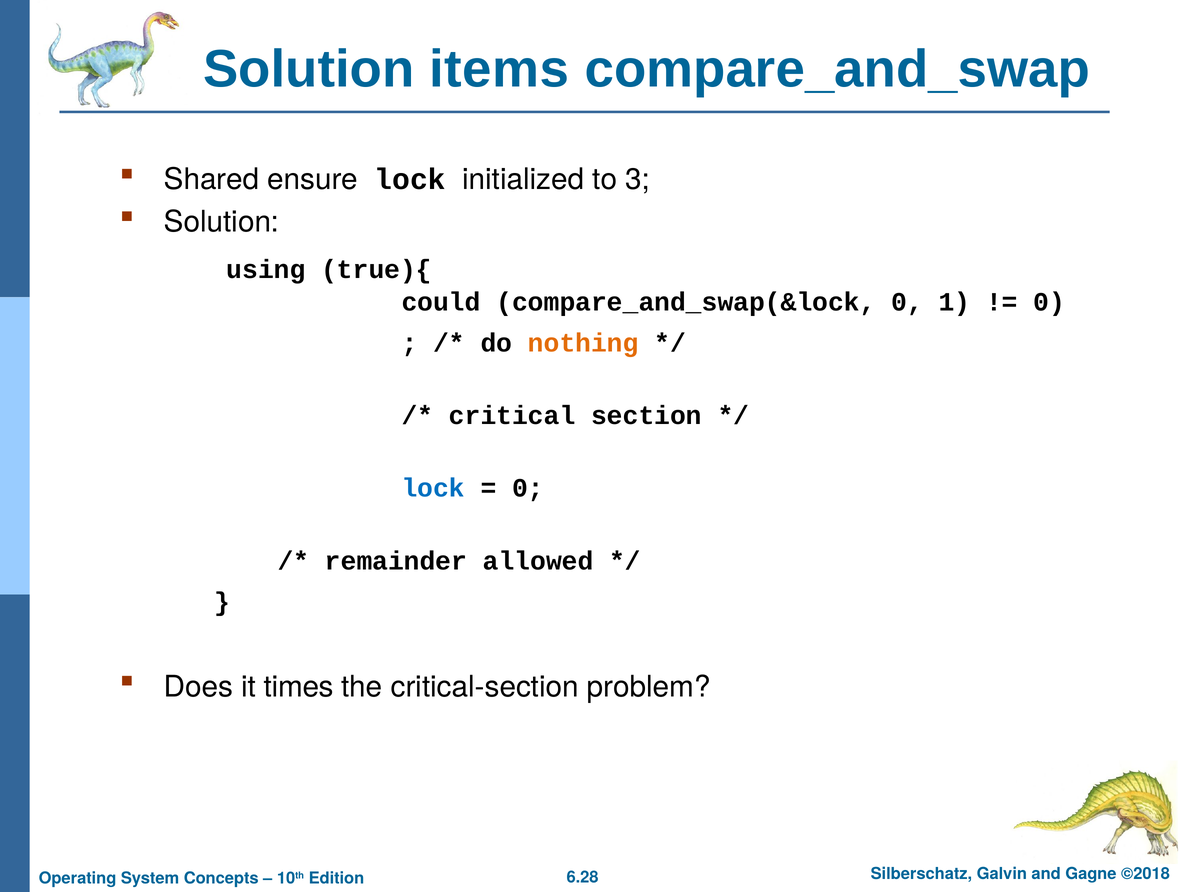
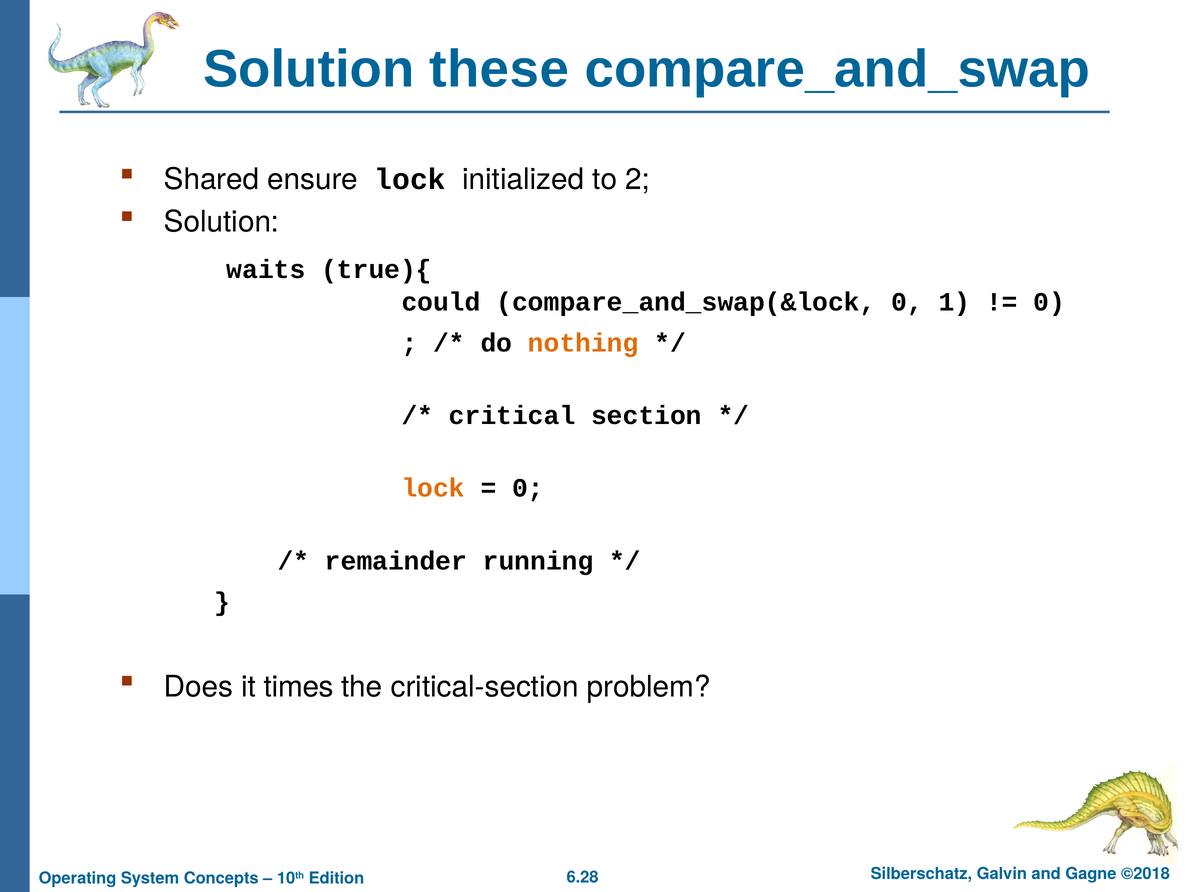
items: items -> these
3: 3 -> 2
using: using -> waits
lock at (433, 488) colour: blue -> orange
allowed: allowed -> running
